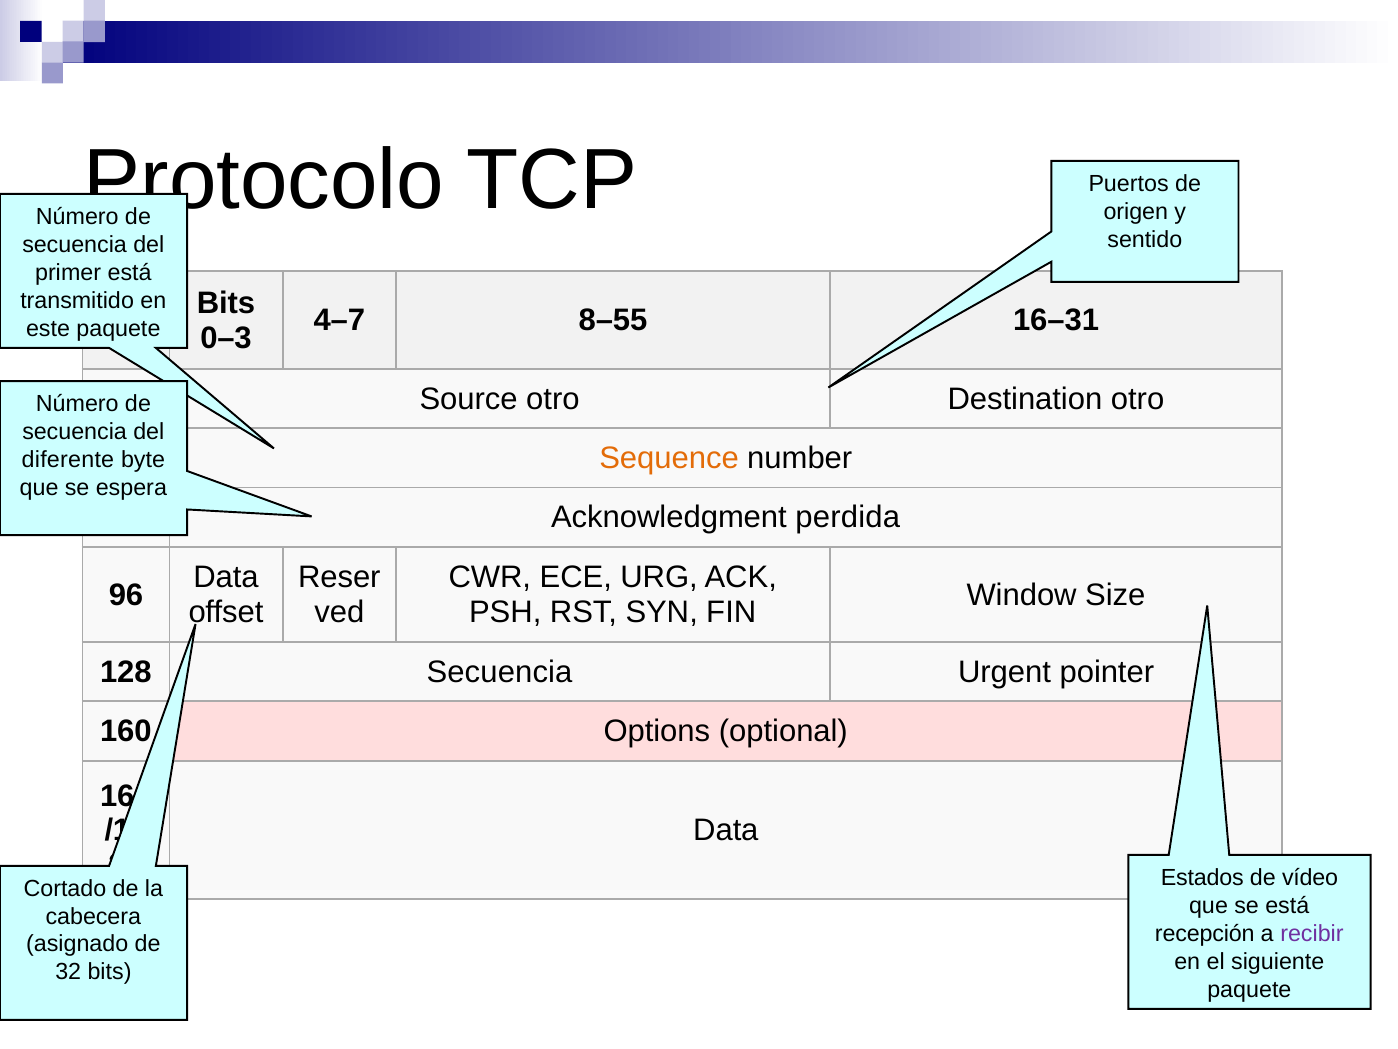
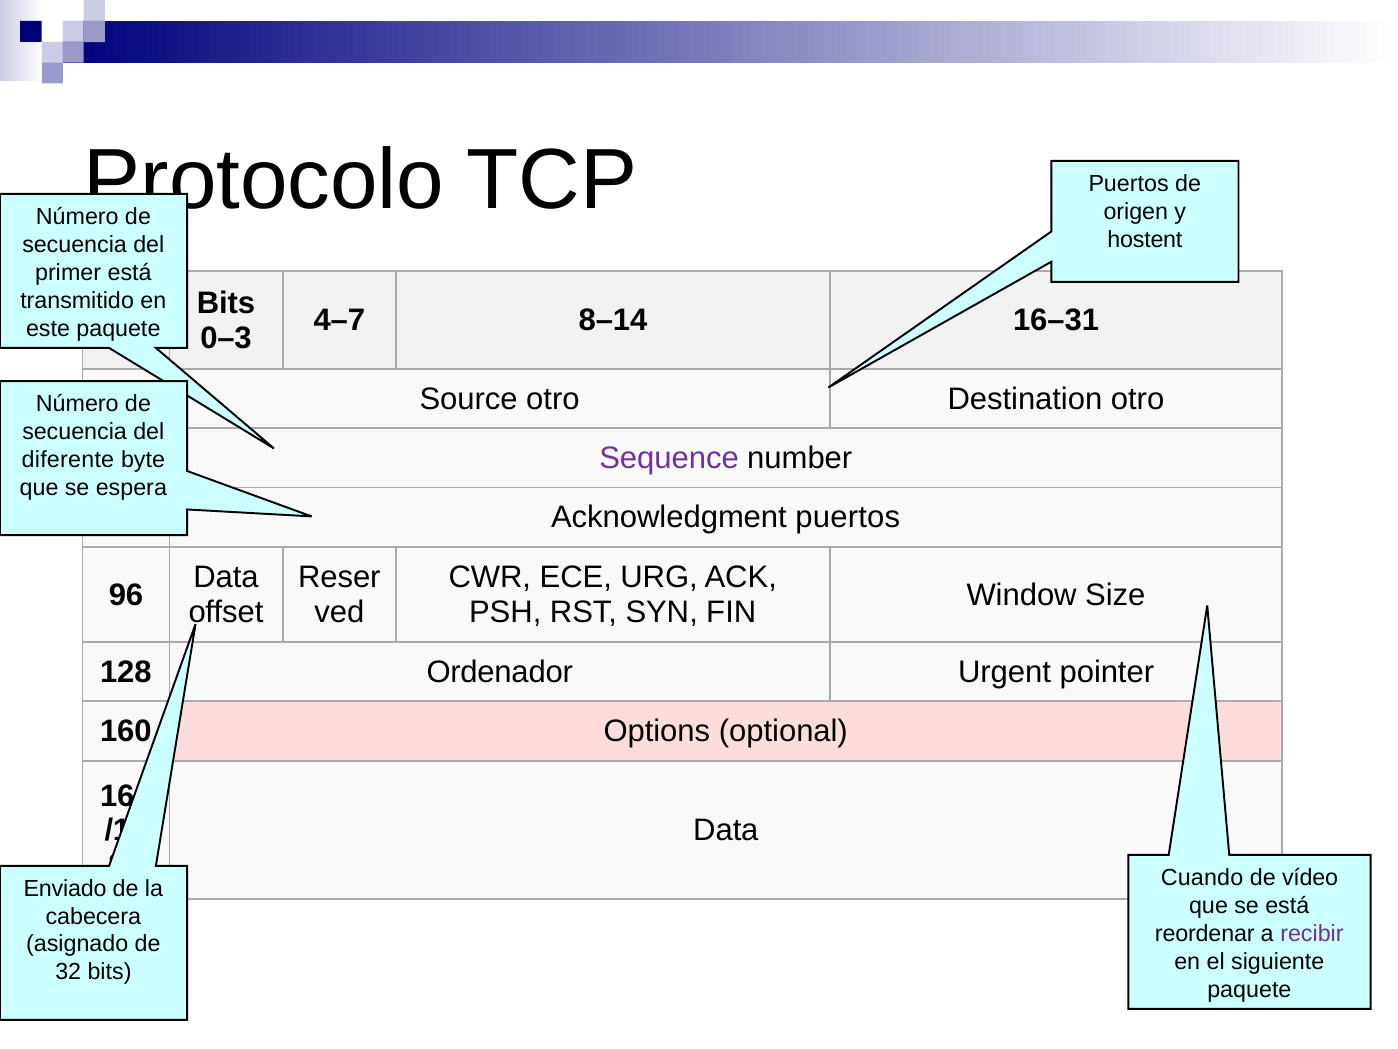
sentido: sentido -> hostent
8–55: 8–55 -> 8–14
Sequence colour: orange -> purple
Acknowledgment perdida: perdida -> puertos
Secuencia at (499, 672): Secuencia -> Ordenador
Estados: Estados -> Cuando
Cortado: Cortado -> Enviado
recepción: recepción -> reordenar
